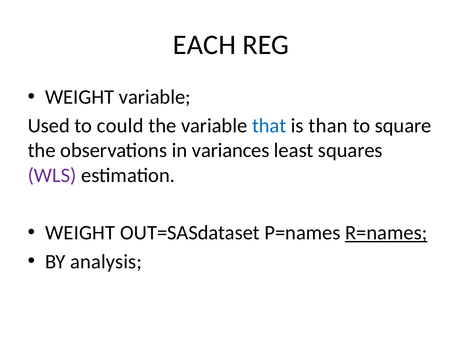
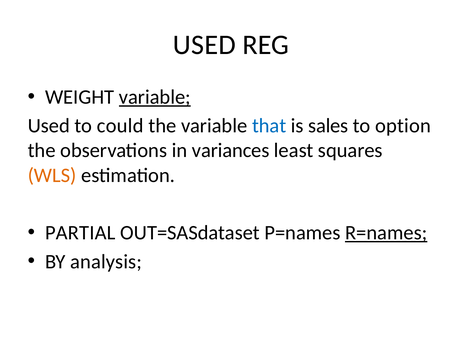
EACH at (204, 45): EACH -> USED
variable at (155, 97) underline: none -> present
than: than -> sales
square: square -> option
WLS colour: purple -> orange
WEIGHT at (80, 232): WEIGHT -> PARTIAL
